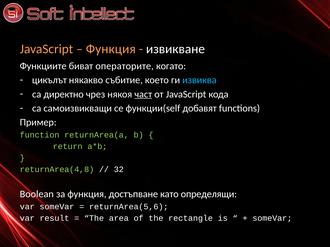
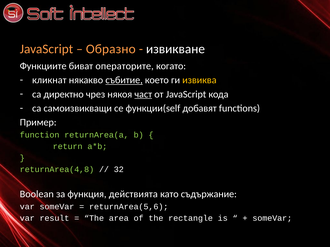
Функция at (111, 49): Функция -> Образно
цикълът: цикълът -> кликнат
събитие underline: none -> present
извиква colour: light blue -> yellow
достъпване: достъпване -> действията
определящи: определящи -> съдържание
